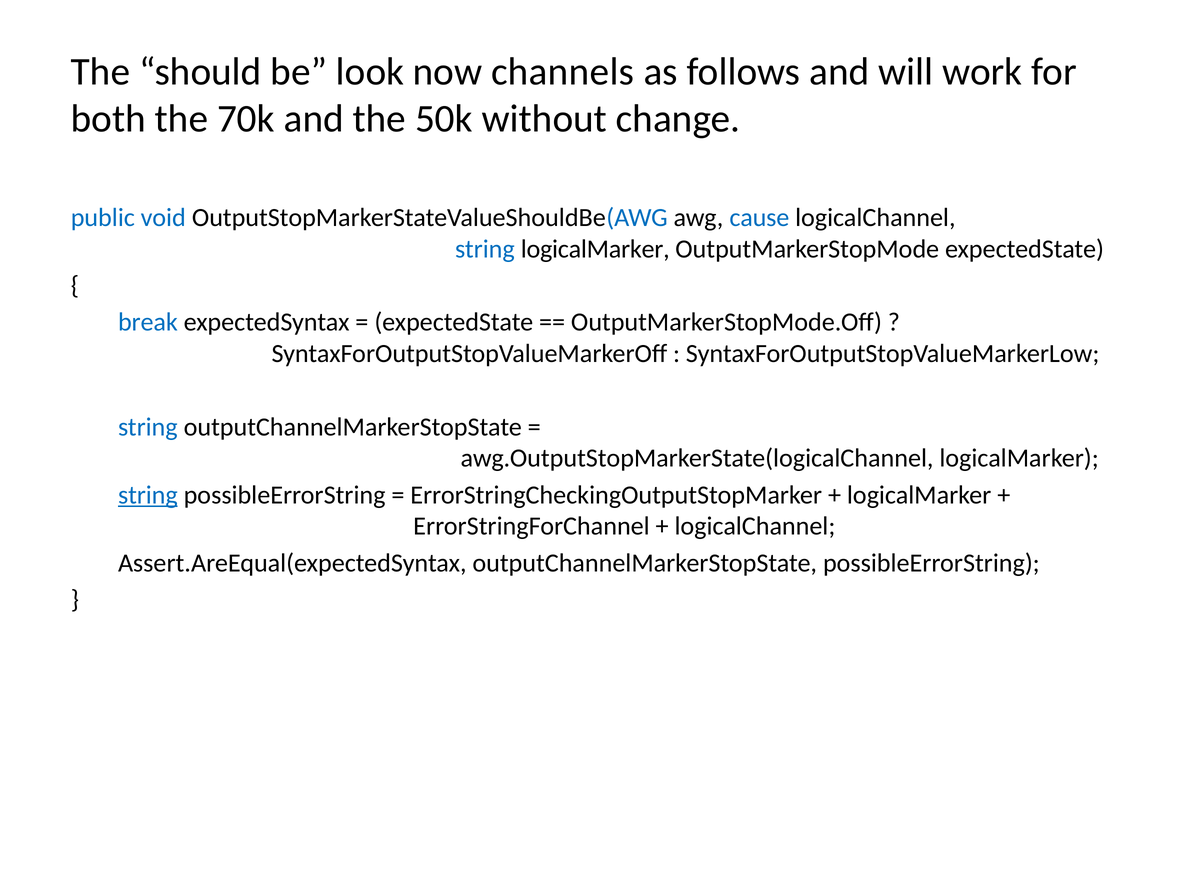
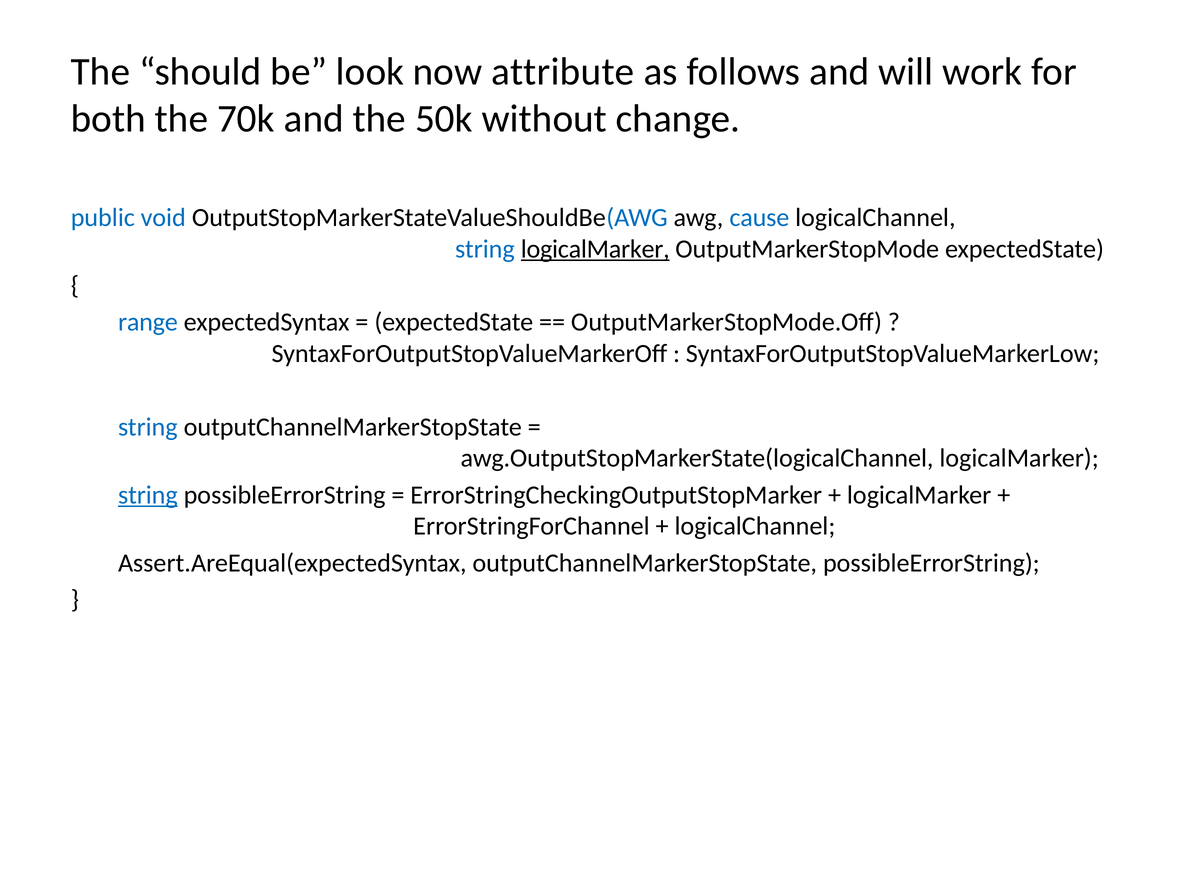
channels: channels -> attribute
logicalMarker at (595, 249) underline: none -> present
break: break -> range
